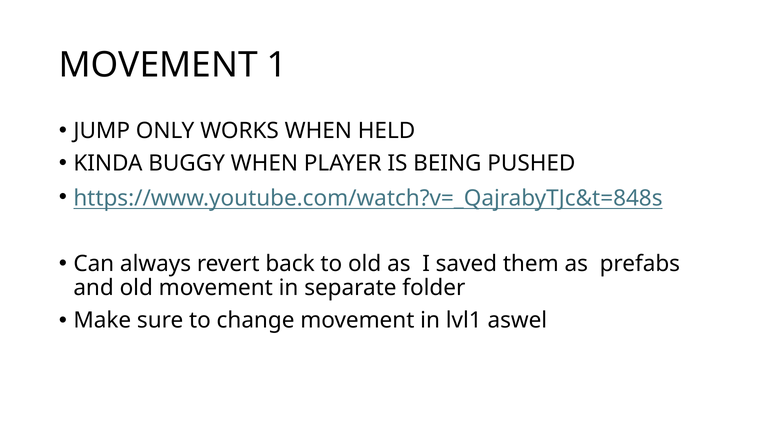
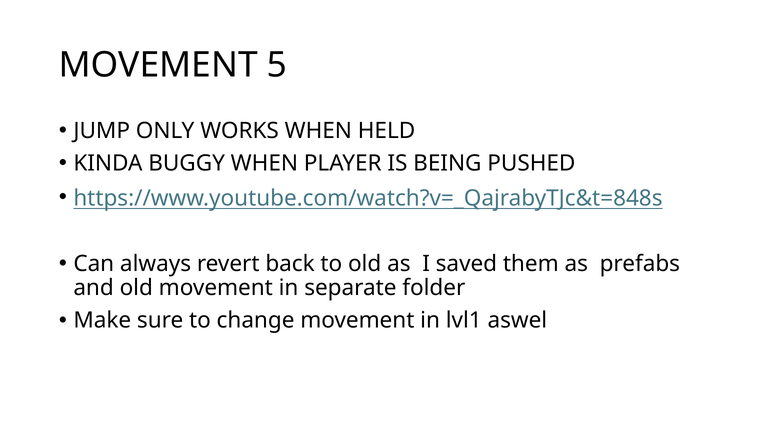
1: 1 -> 5
